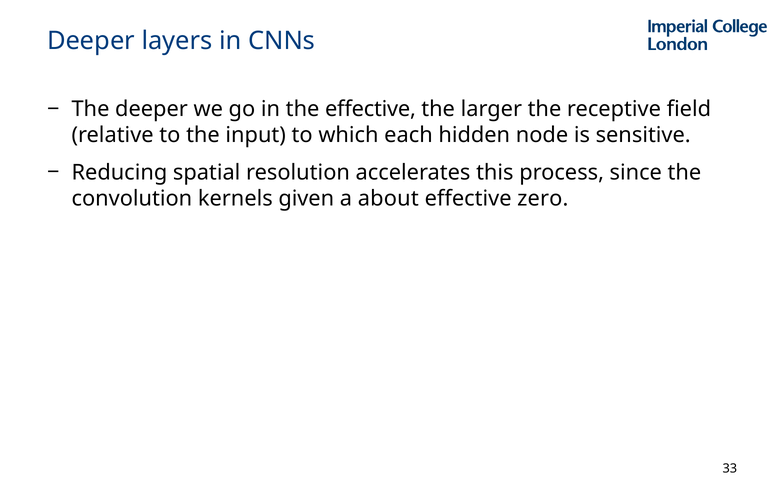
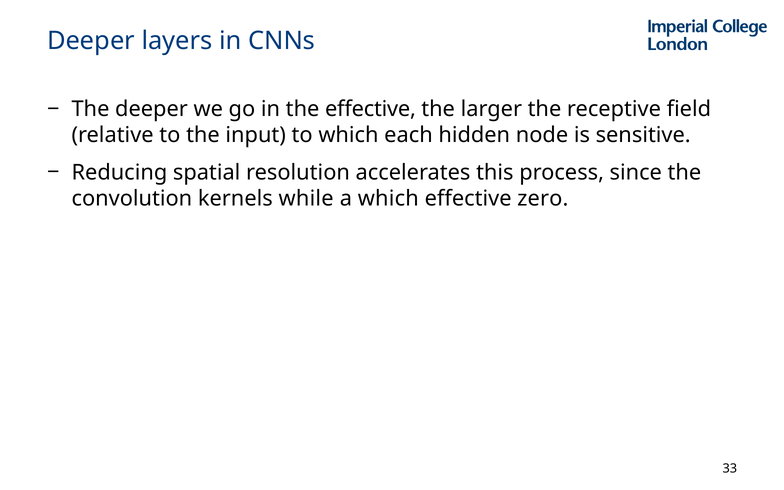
given: given -> while
a about: about -> which
